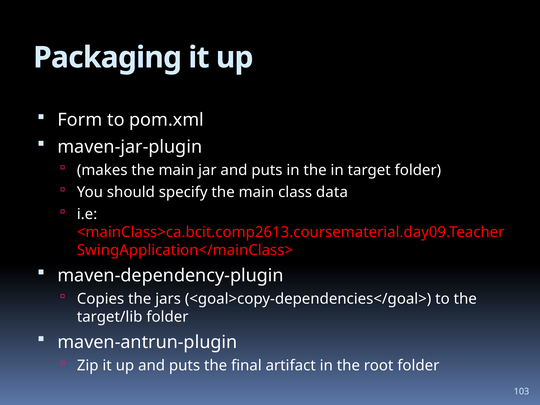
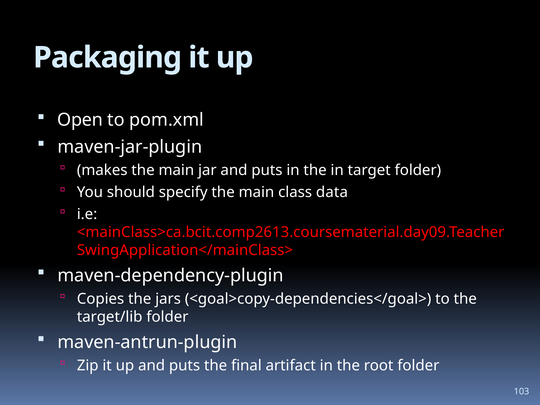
Form: Form -> Open
